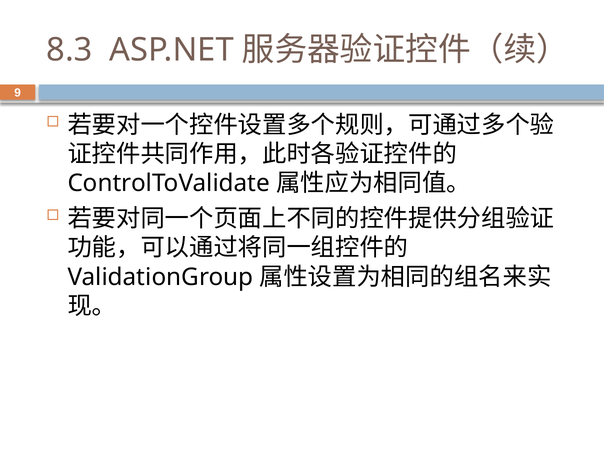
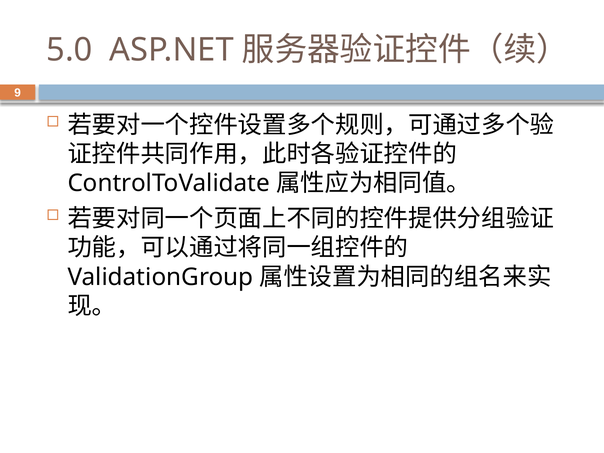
8.3: 8.3 -> 5.0
